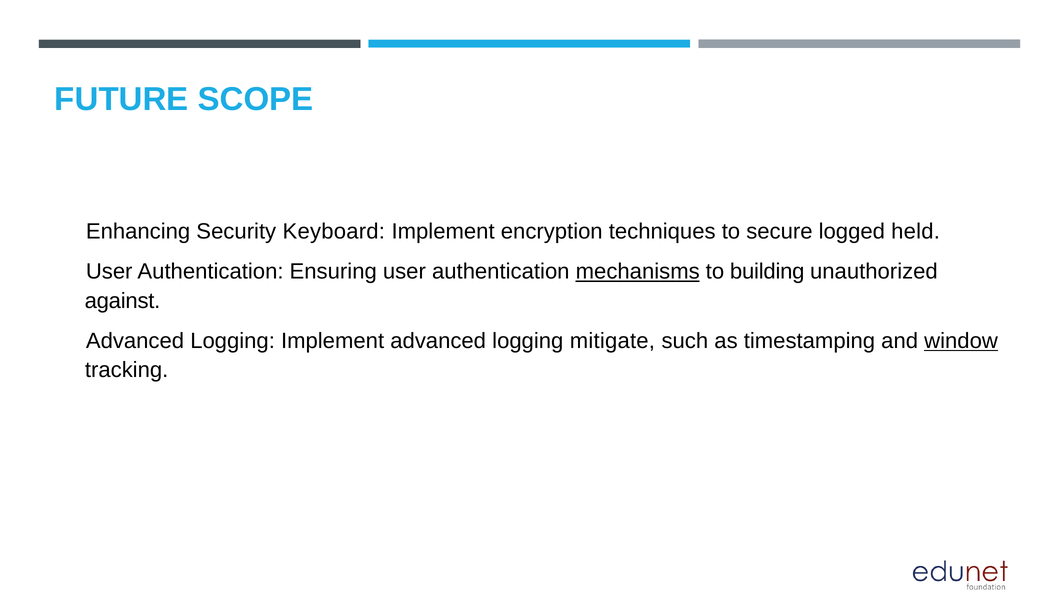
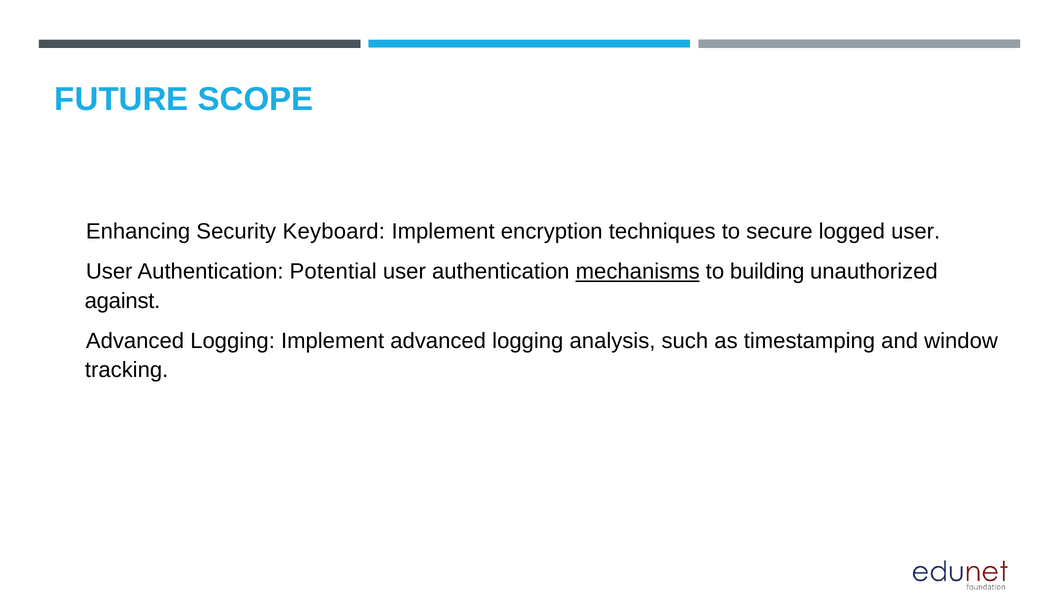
logged held: held -> user
Ensuring: Ensuring -> Potential
mitigate: mitigate -> analysis
window underline: present -> none
